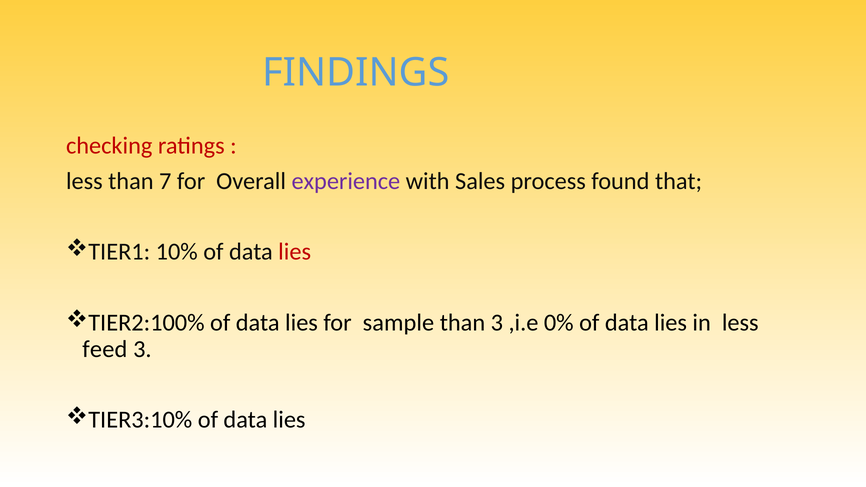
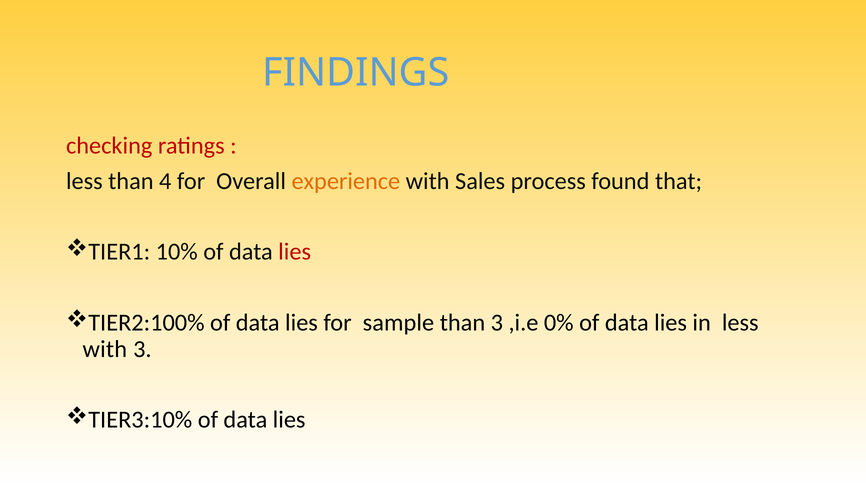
7: 7 -> 4
experience colour: purple -> orange
feed at (105, 349): feed -> with
